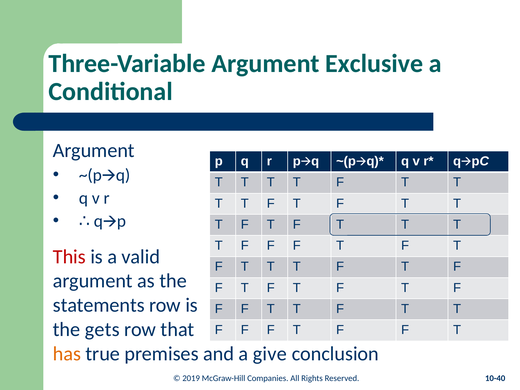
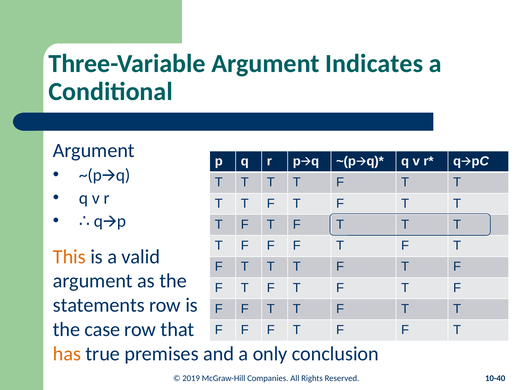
Exclusive: Exclusive -> Indicates
This colour: red -> orange
gets: gets -> case
give: give -> only
